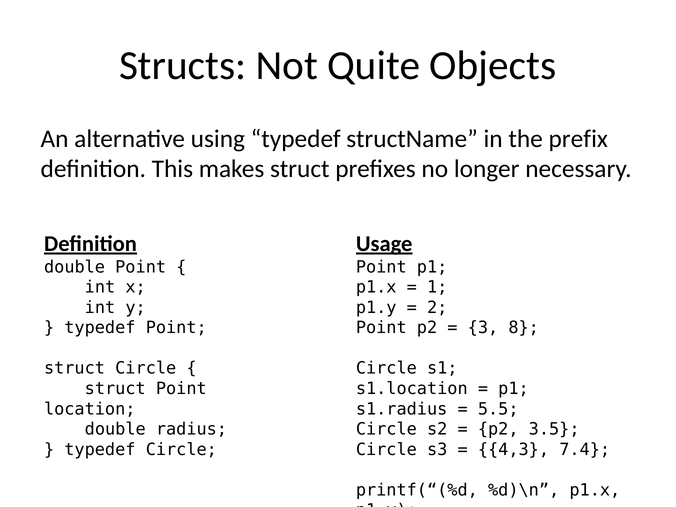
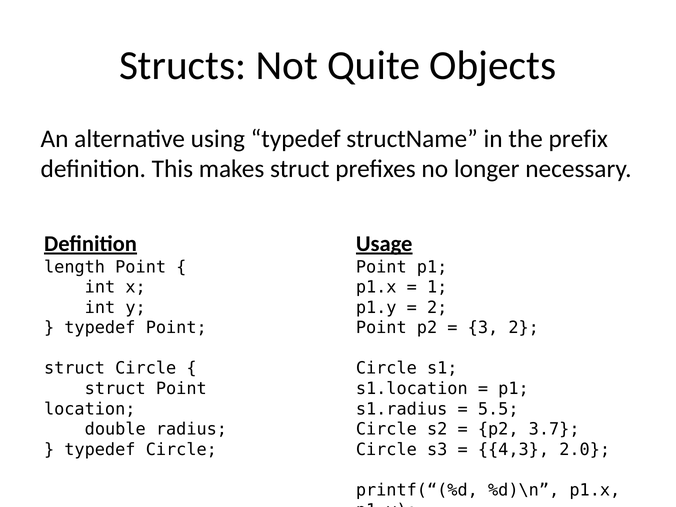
double at (75, 267): double -> length
3 8: 8 -> 2
3.5: 3.5 -> 3.7
7.4: 7.4 -> 2.0
